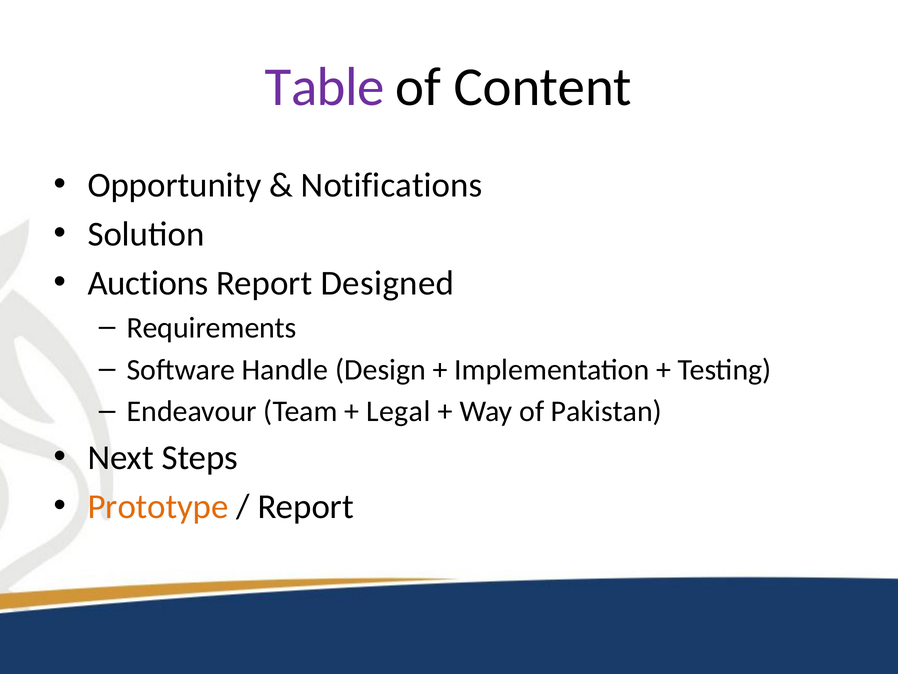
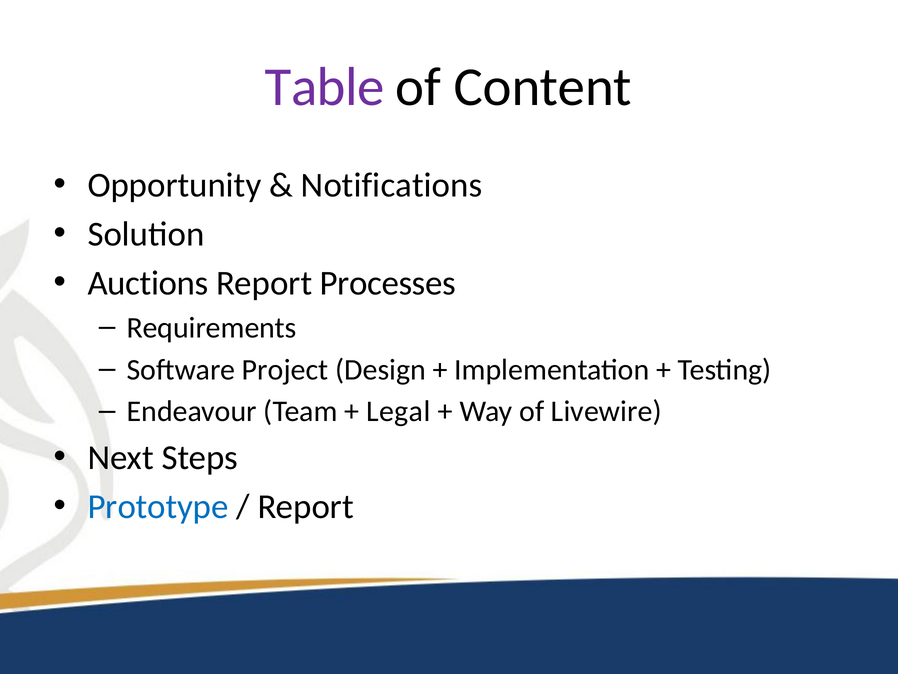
Designed: Designed -> Processes
Handle: Handle -> Project
Pakistan: Pakistan -> Livewire
Prototype colour: orange -> blue
